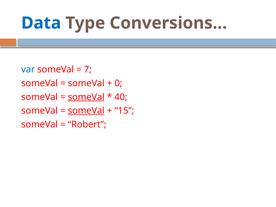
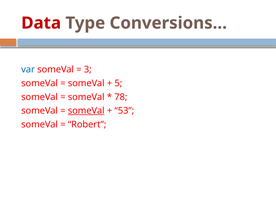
Data colour: blue -> red
7: 7 -> 3
0: 0 -> 5
someVal at (86, 97) underline: present -> none
40: 40 -> 78
15: 15 -> 53
